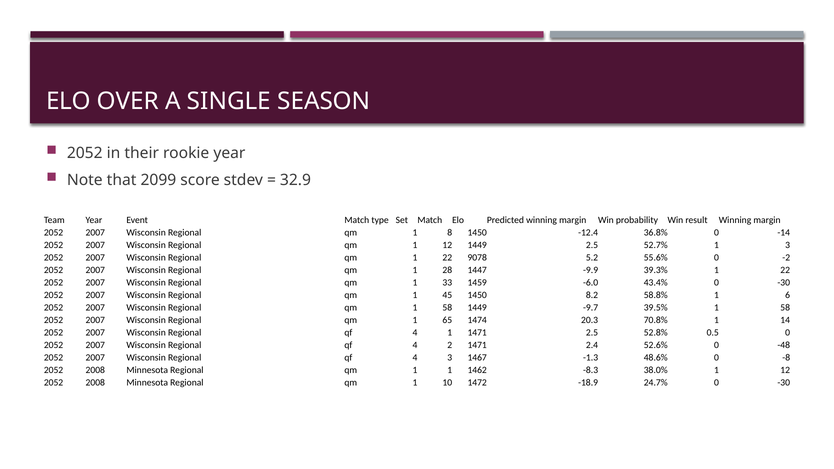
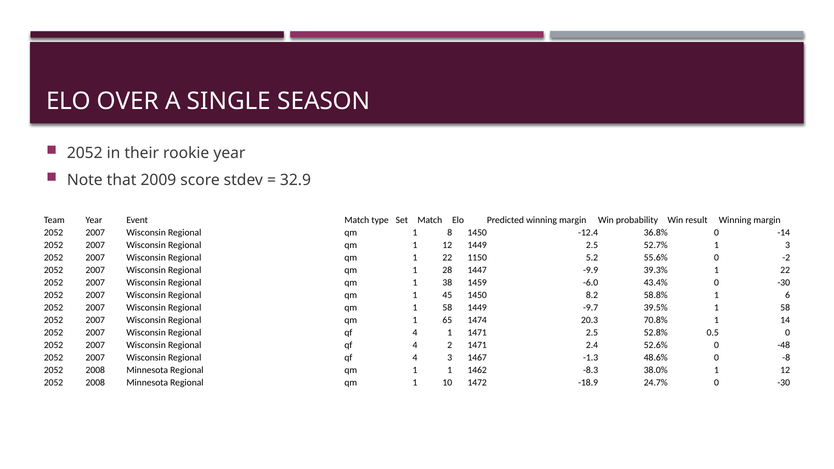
2099: 2099 -> 2009
9078: 9078 -> 1150
33: 33 -> 38
